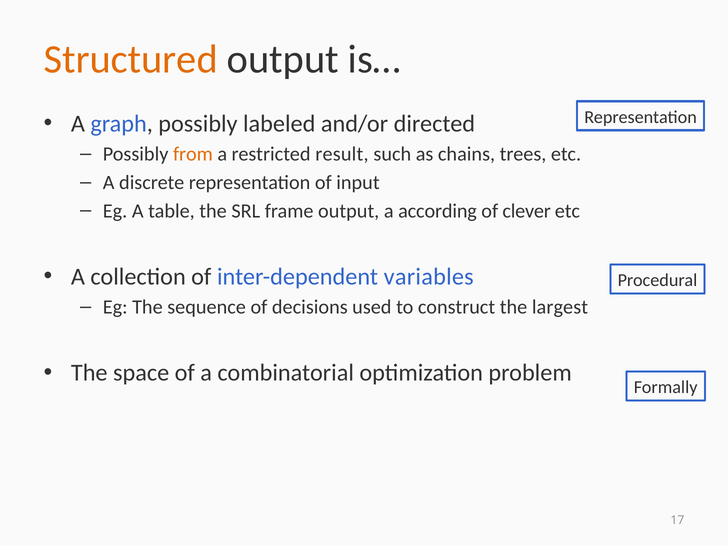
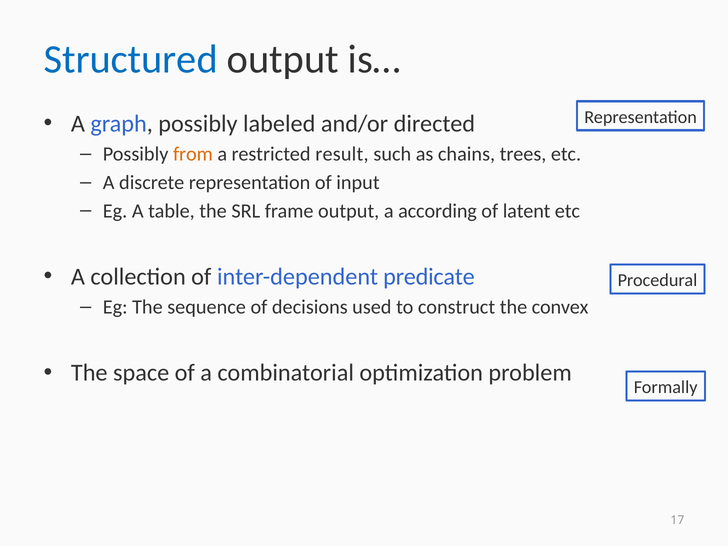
Structured colour: orange -> blue
clever: clever -> latent
variables: variables -> predicate
largest: largest -> convex
